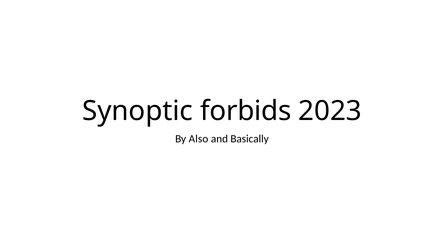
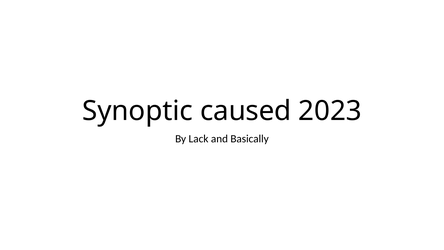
forbids: forbids -> caused
Also: Also -> Lack
